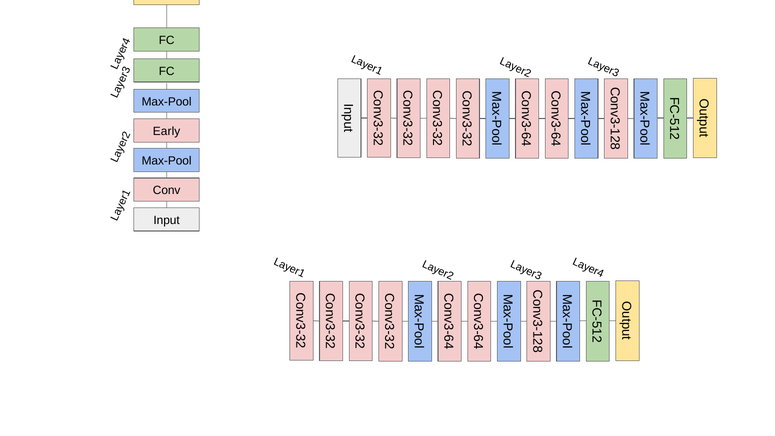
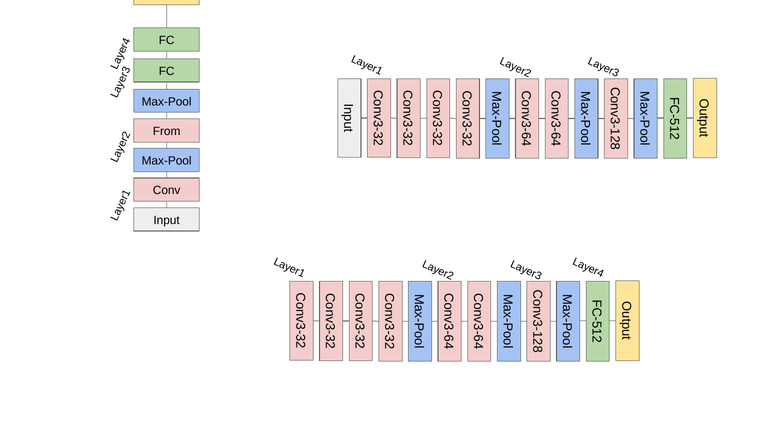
Early: Early -> From
